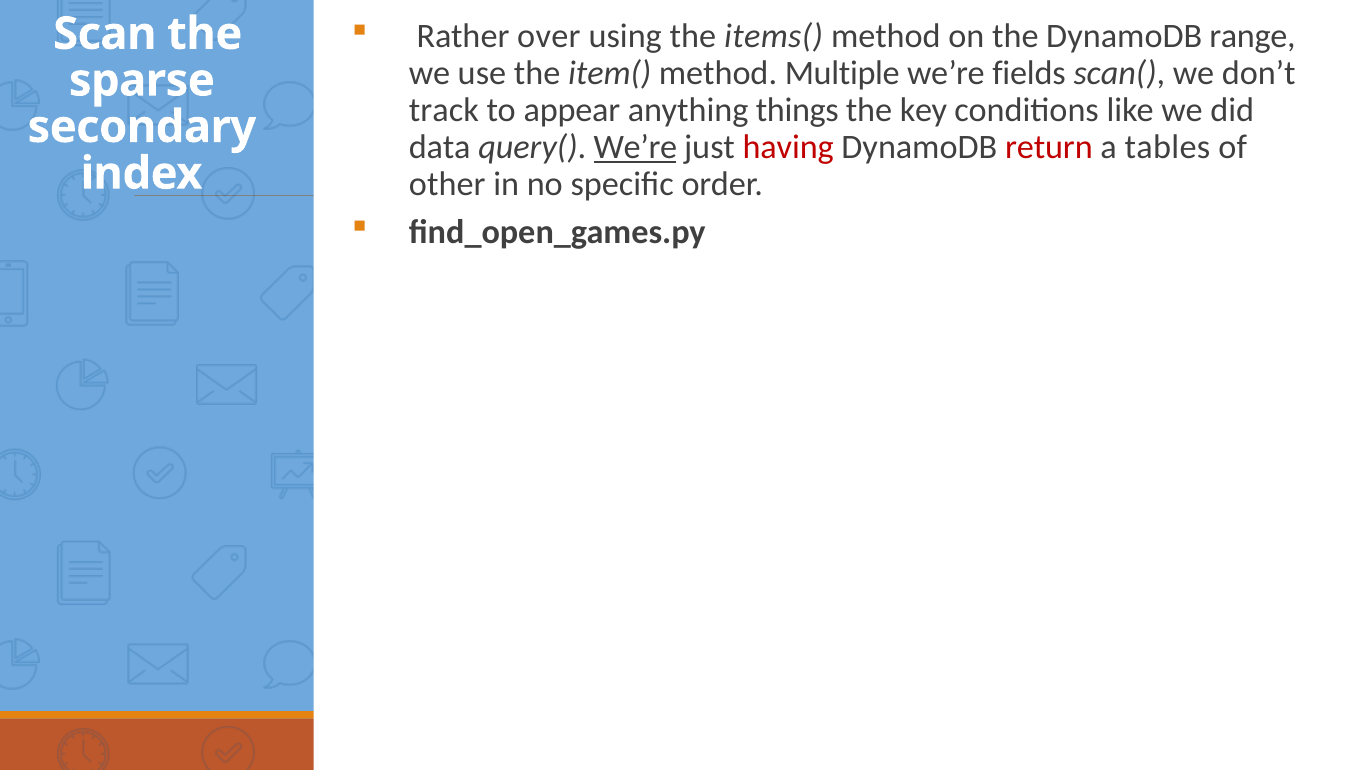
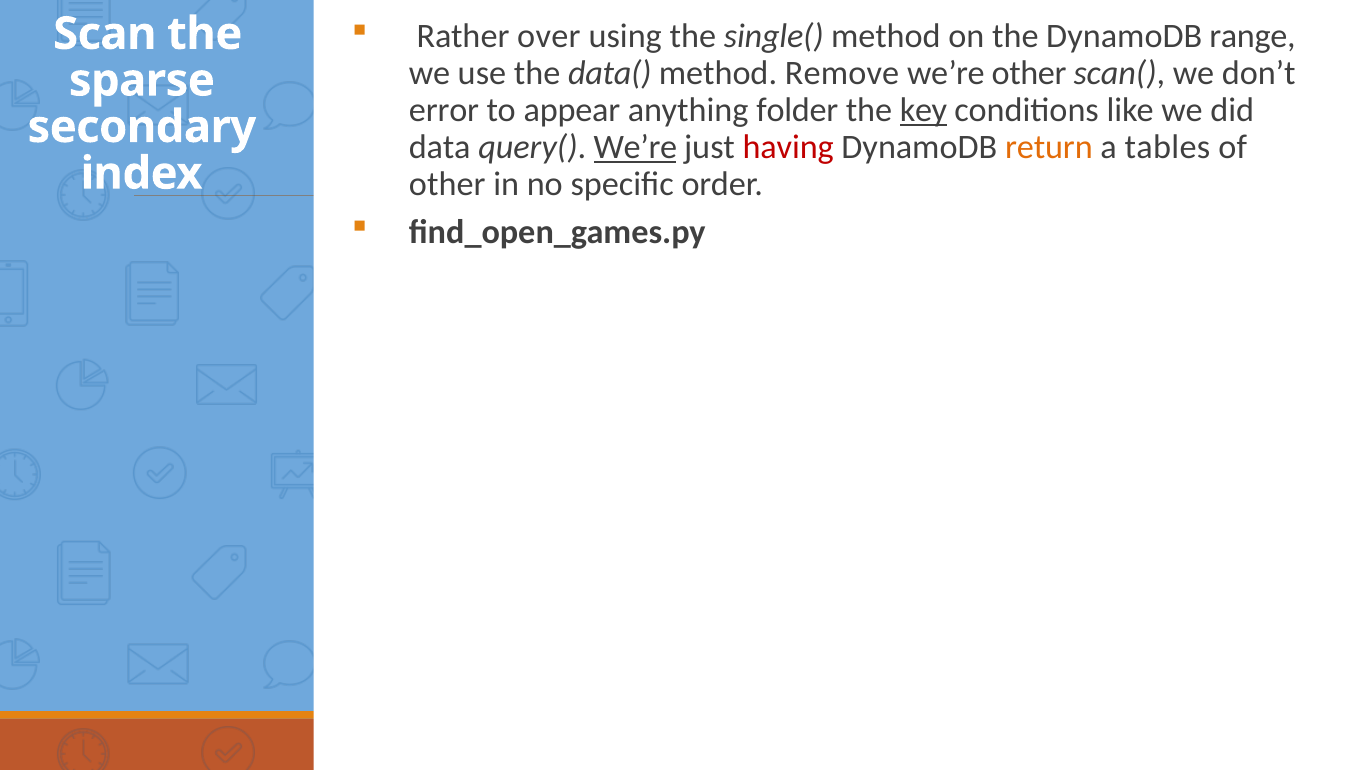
items(: items( -> single(
item(: item( -> data(
Multiple: Multiple -> Remove
we’re fields: fields -> other
track: track -> error
things: things -> folder
key underline: none -> present
return colour: red -> orange
